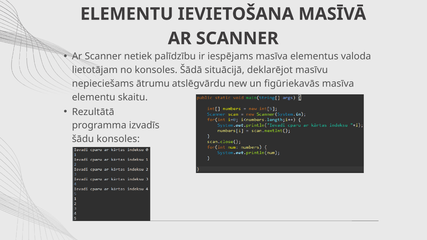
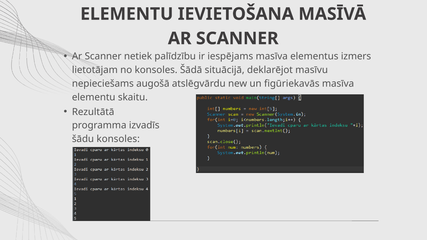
valoda: valoda -> izmers
ātrumu: ātrumu -> augošā
